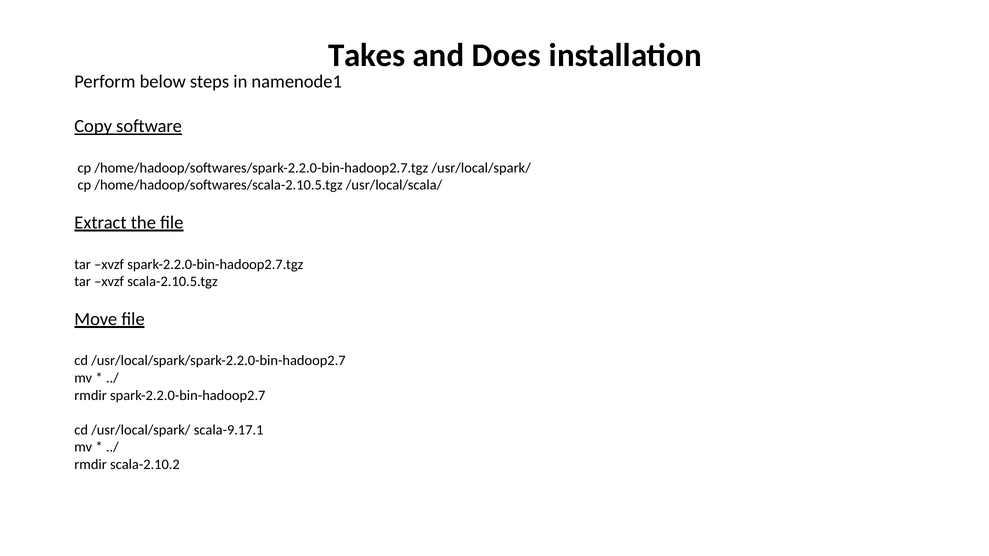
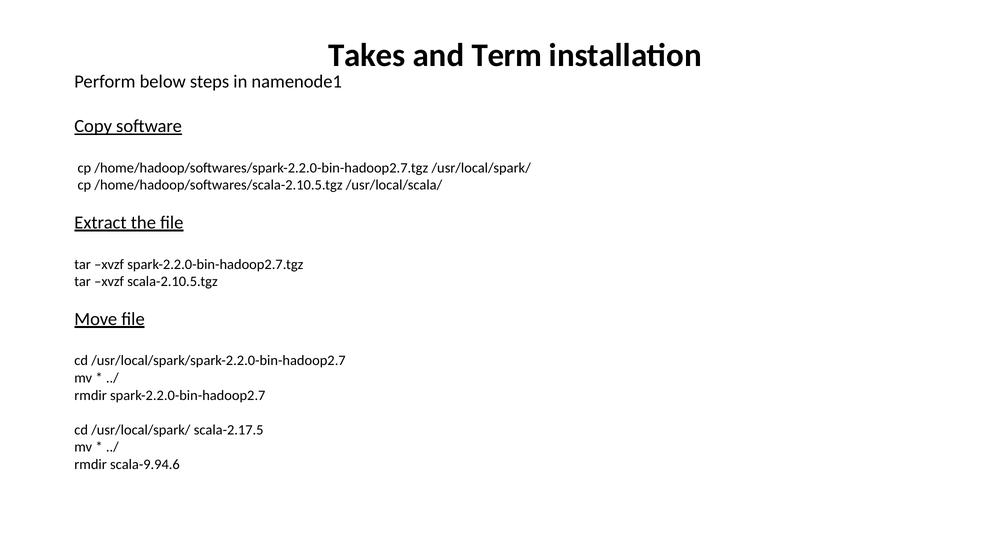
Does: Does -> Term
scala-9.17.1: scala-9.17.1 -> scala-2.17.5
scala-2.10.2: scala-2.10.2 -> scala-9.94.6
